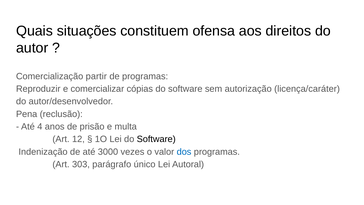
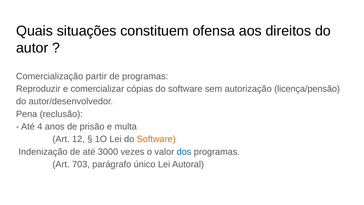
licença/caráter: licença/caráter -> licença/pensão
Software at (156, 139) colour: black -> orange
303: 303 -> 703
